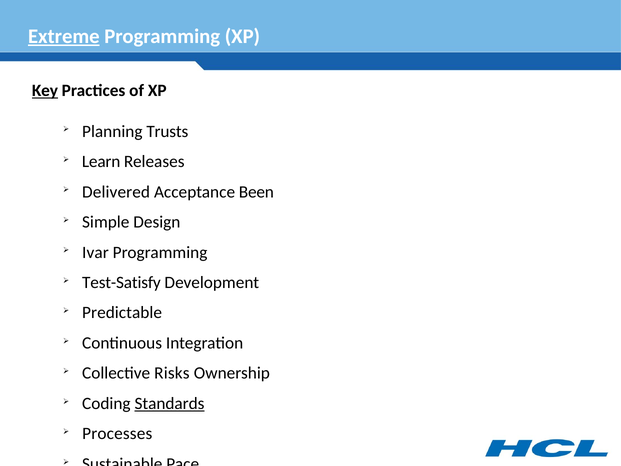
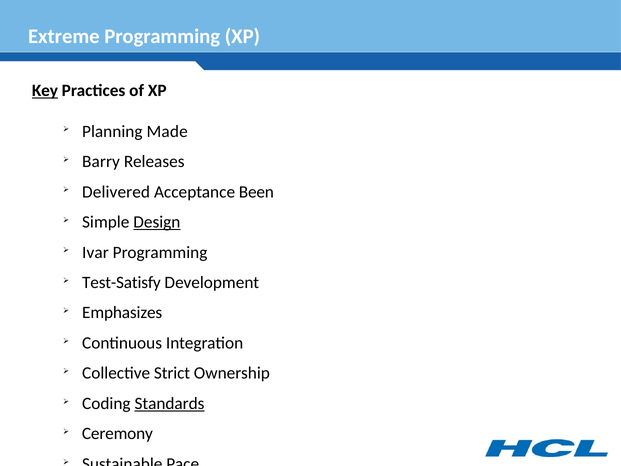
Extreme underline: present -> none
Trusts: Trusts -> Made
Learn: Learn -> Barry
Design underline: none -> present
Predictable: Predictable -> Emphasizes
Risks: Risks -> Strict
Processes: Processes -> Ceremony
